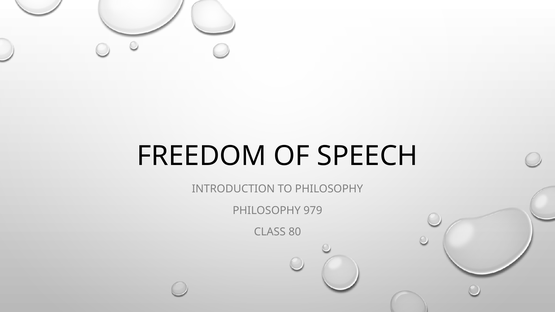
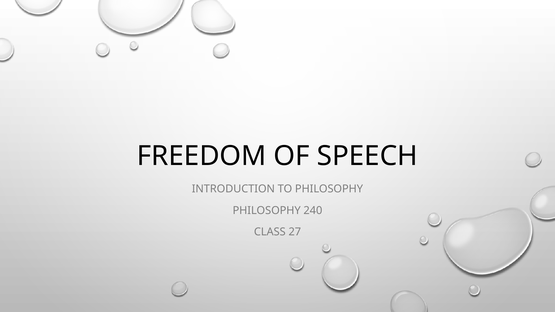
979: 979 -> 240
80: 80 -> 27
